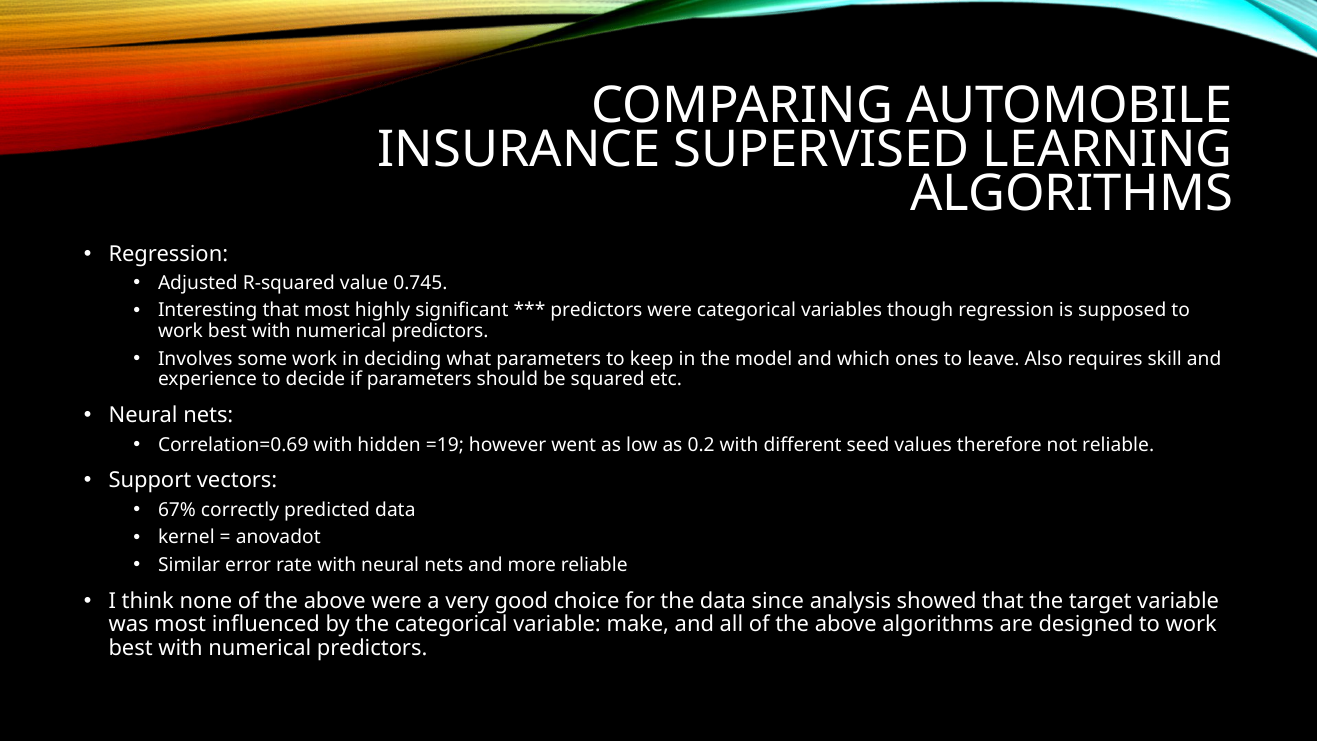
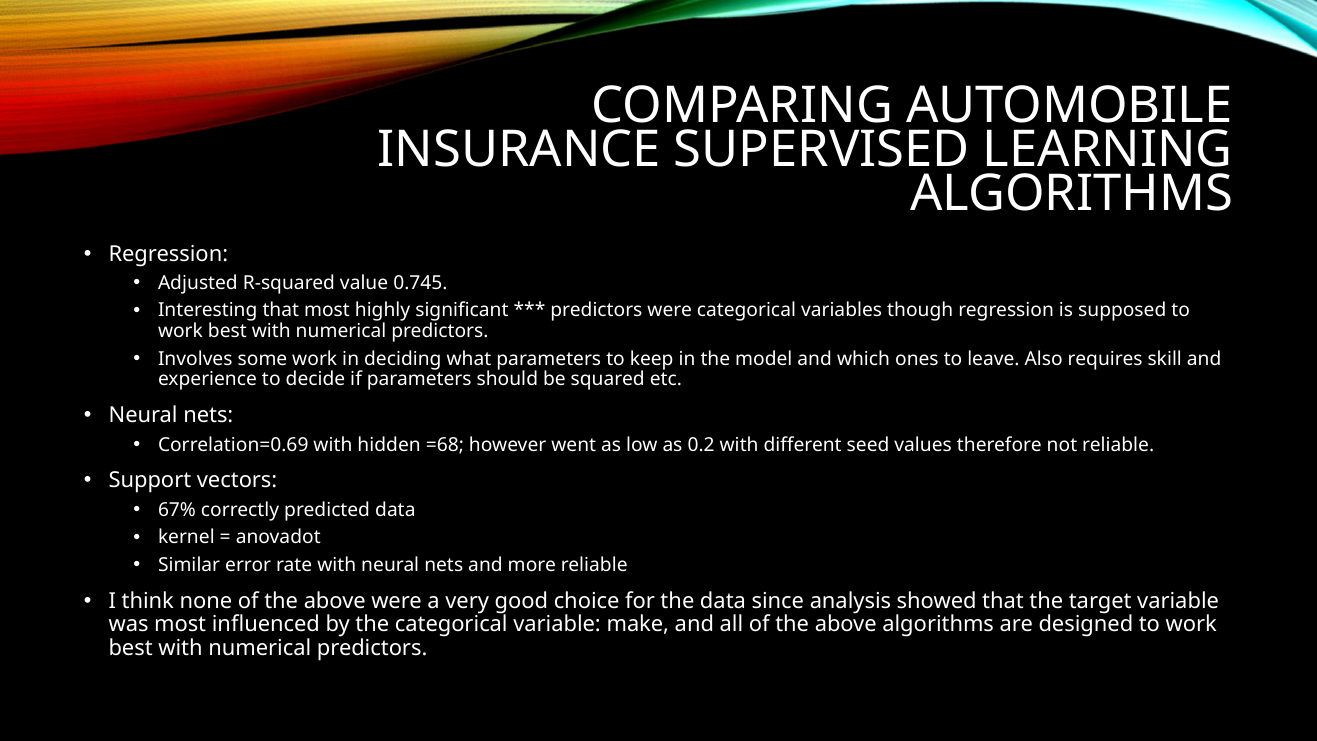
=19: =19 -> =68
